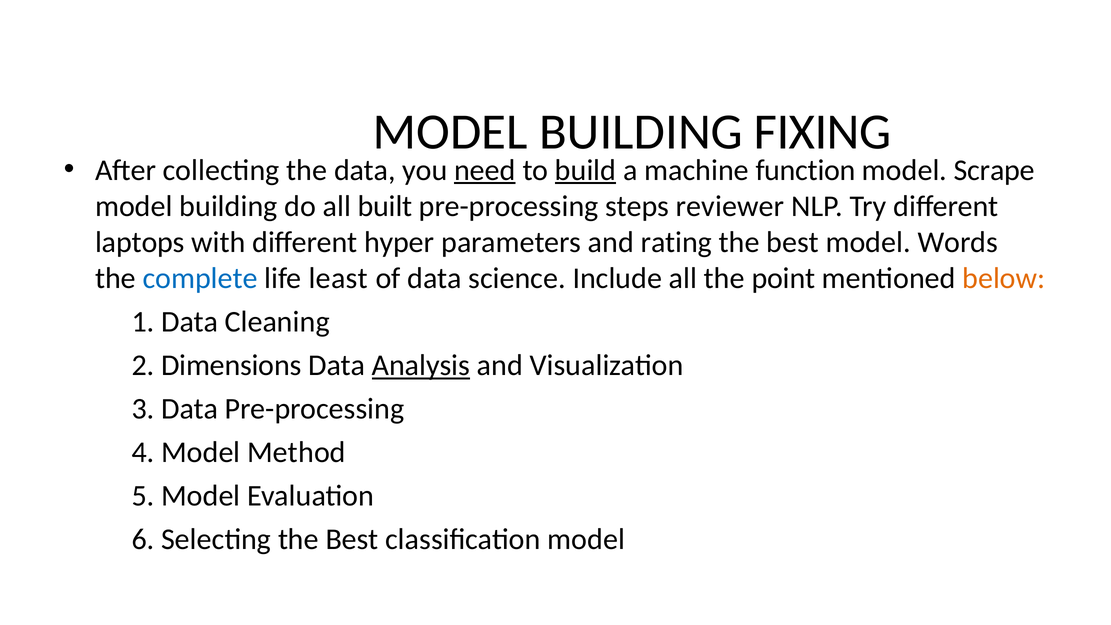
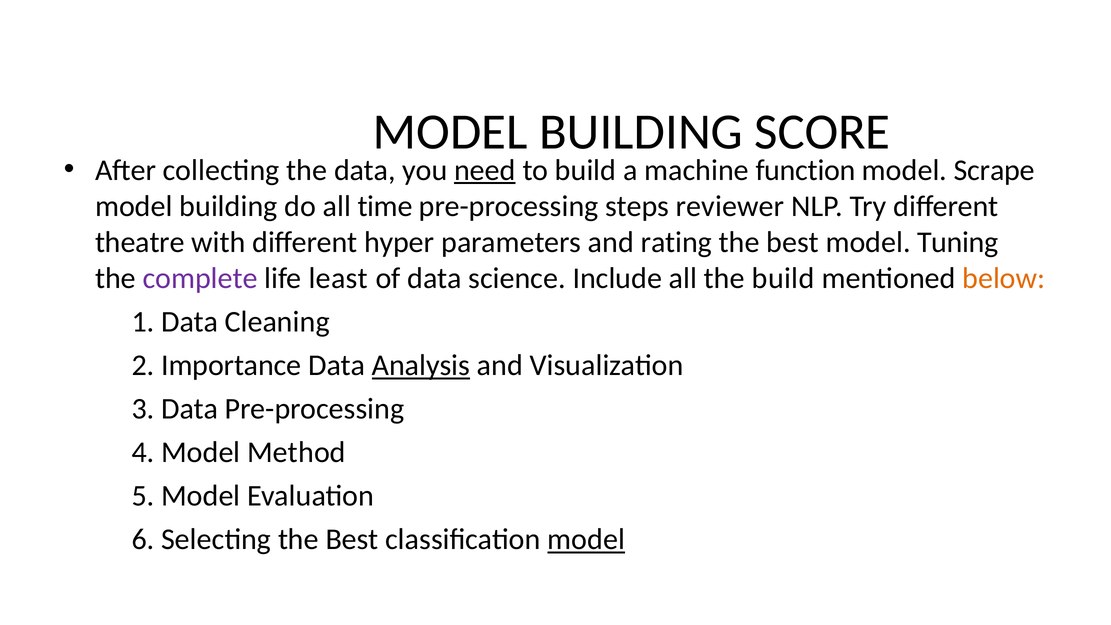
FIXING: FIXING -> SCORE
build at (586, 170) underline: present -> none
built: built -> time
laptops: laptops -> theatre
Words: Words -> Tuning
complete colour: blue -> purple
the point: point -> build
Dimensions: Dimensions -> Importance
model at (586, 539) underline: none -> present
